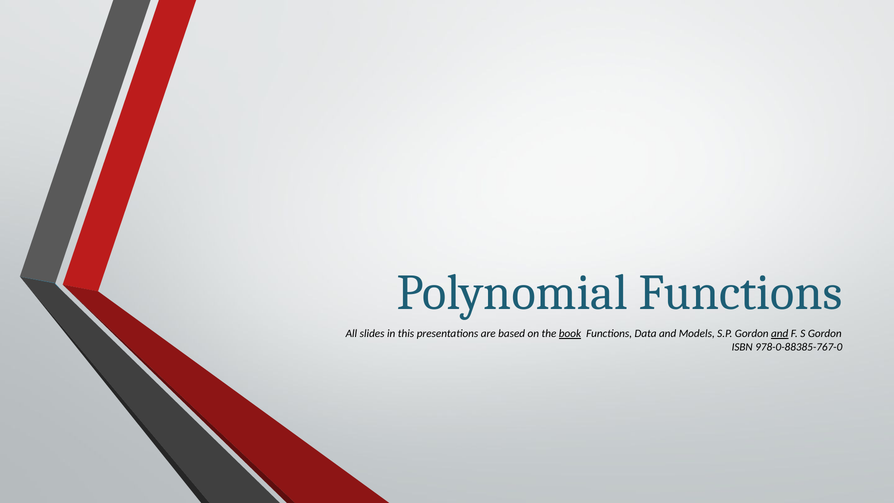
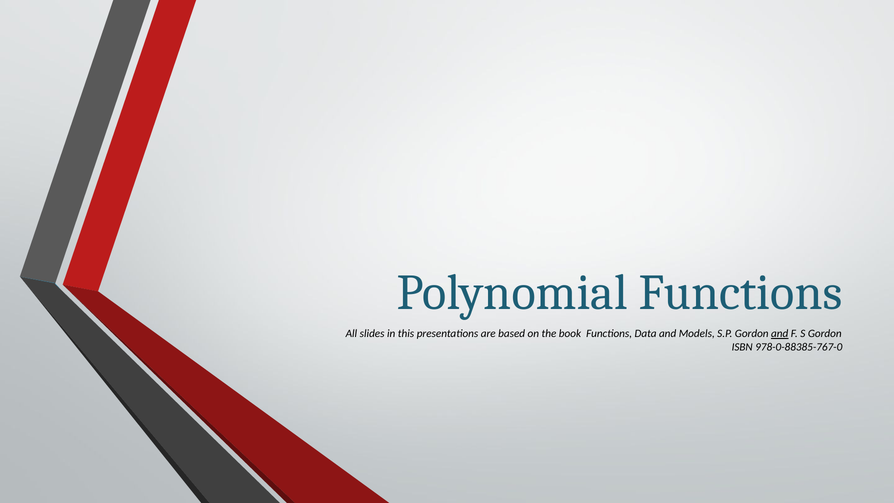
book underline: present -> none
